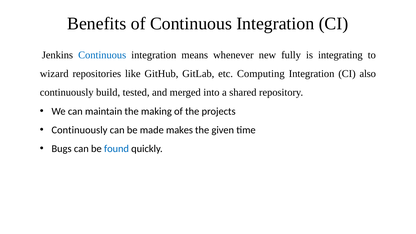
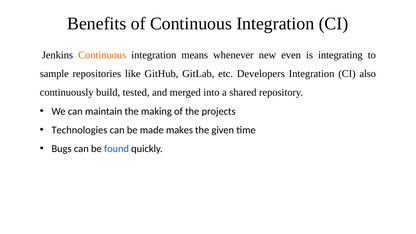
Continuous at (102, 55) colour: blue -> orange
fully: fully -> even
wizard: wizard -> sample
Computing: Computing -> Developers
Continuously at (79, 130): Continuously -> Technologies
